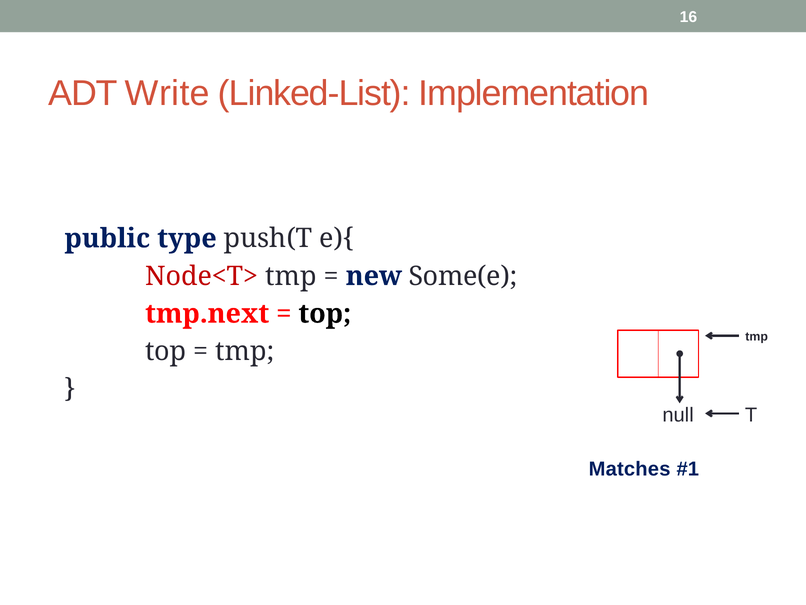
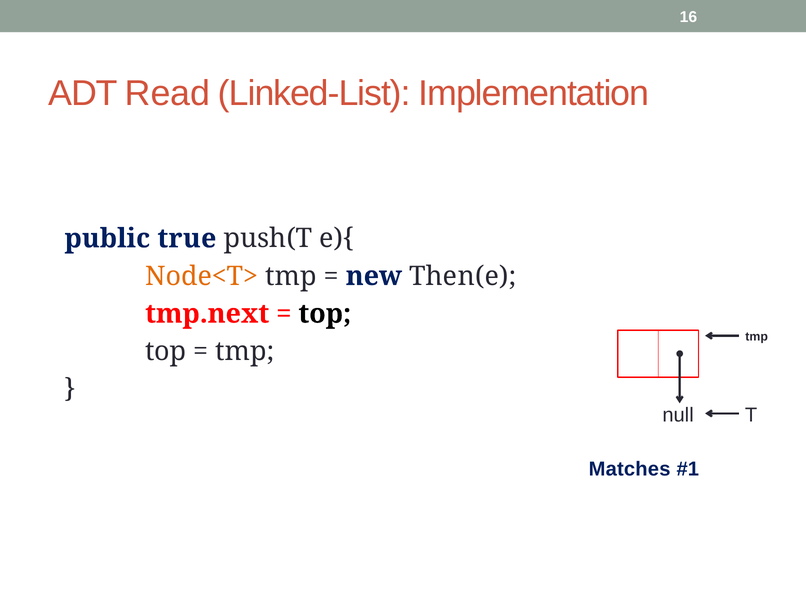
Write: Write -> Read
type: type -> true
Node<T> colour: red -> orange
Some(e: Some(e -> Then(e
